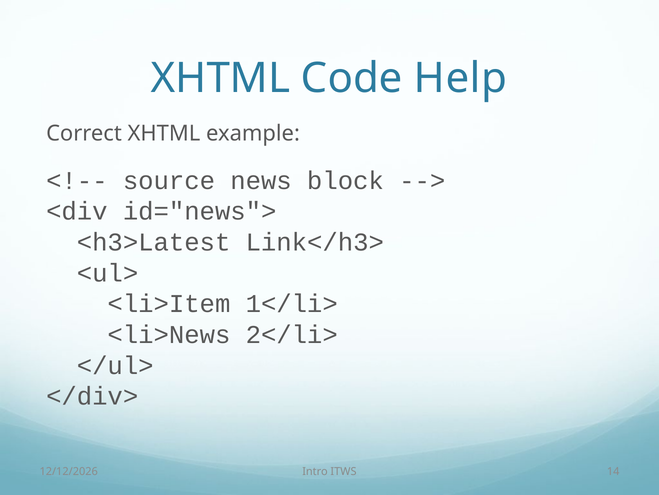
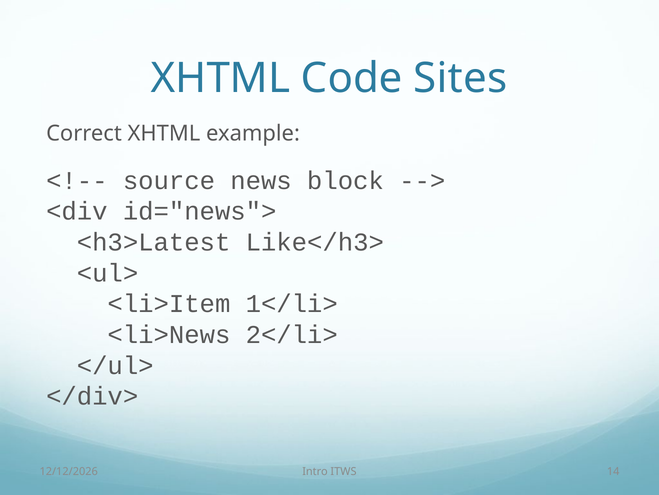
Help: Help -> Sites
Link</h3>: Link</h3> -> Like</h3>
